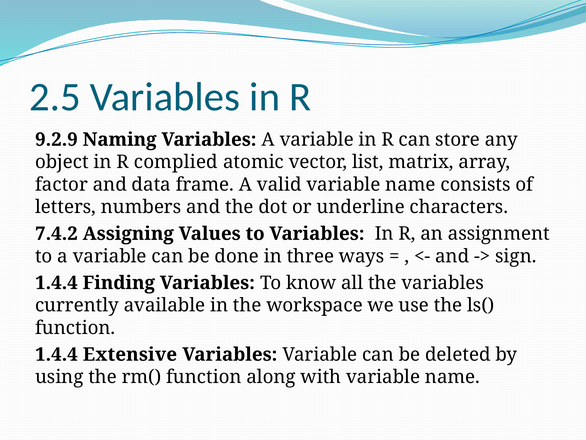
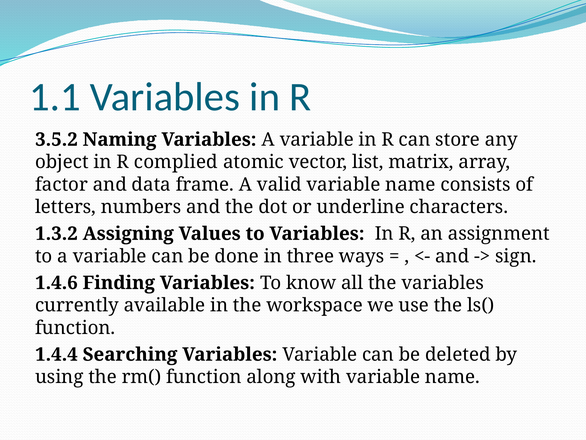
2.5: 2.5 -> 1.1
9.2.9: 9.2.9 -> 3.5.2
7.4.2: 7.4.2 -> 1.3.2
1.4.4 at (56, 283): 1.4.4 -> 1.4.6
Extensive: Extensive -> Searching
